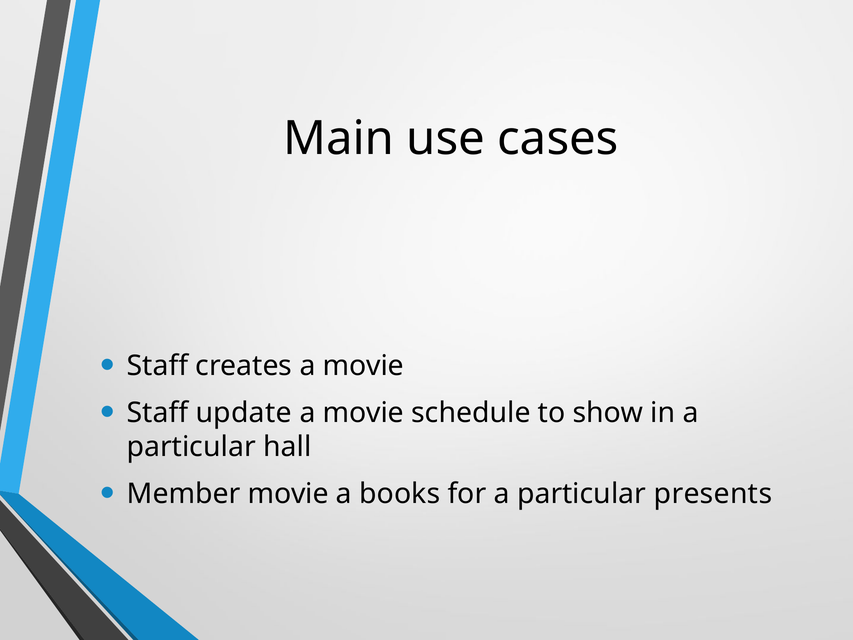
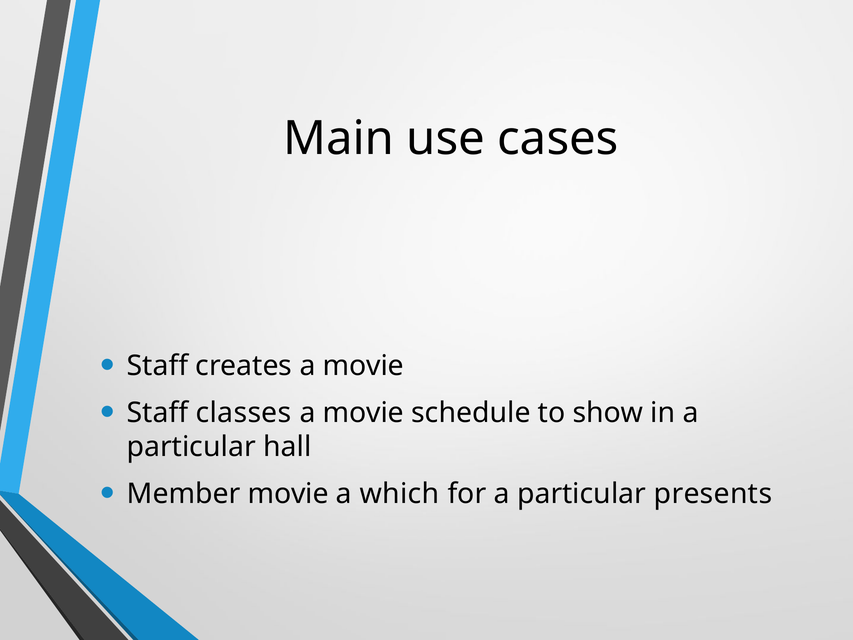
update: update -> classes
books: books -> which
